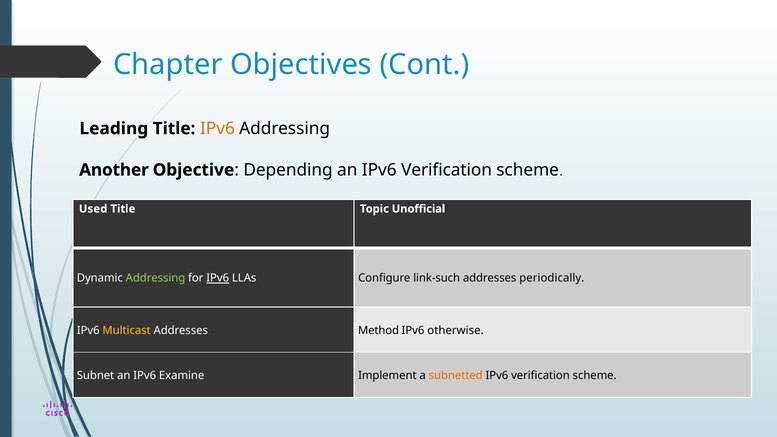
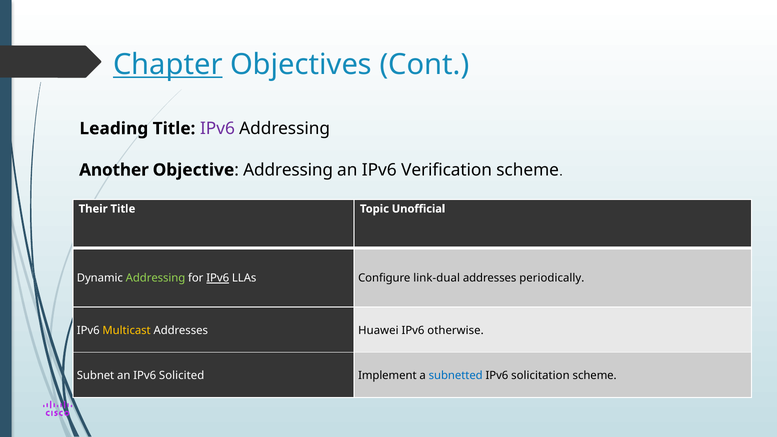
Chapter underline: none -> present
IPv6 at (217, 129) colour: orange -> purple
Objective Depending: Depending -> Addressing
Used: Used -> Their
link-such: link-such -> link-dual
Method: Method -> Huawei
Examine: Examine -> Solicited
subnetted colour: orange -> blue
verification at (540, 376): verification -> solicitation
